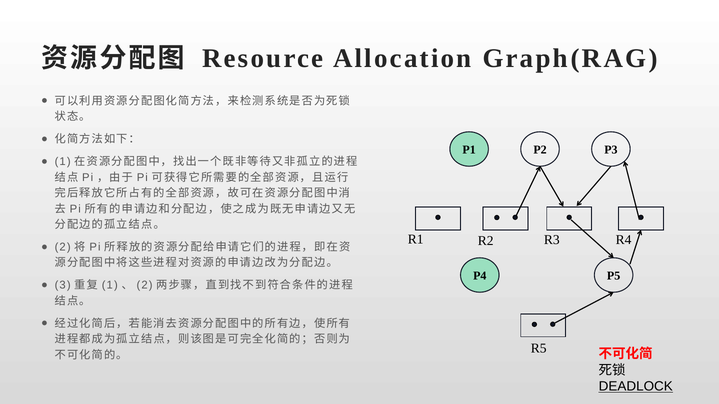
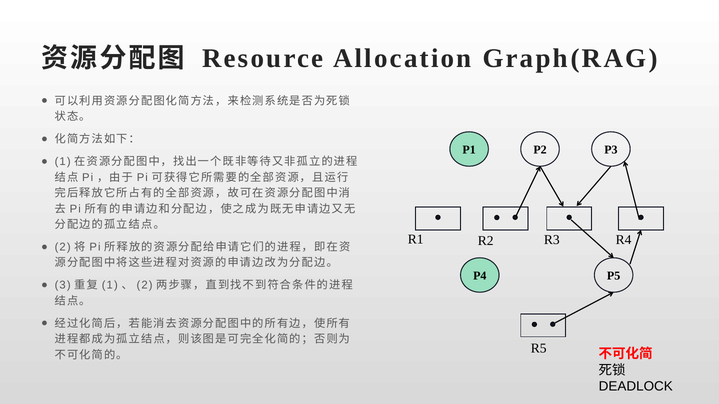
DEADLOCK underline: present -> none
